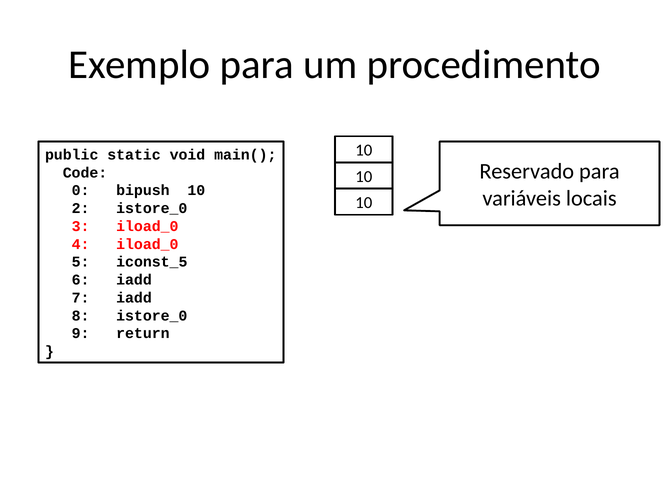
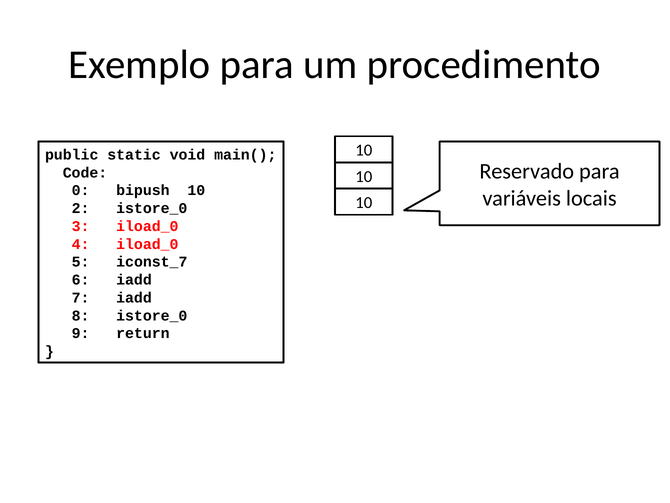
iconst_5: iconst_5 -> iconst_7
